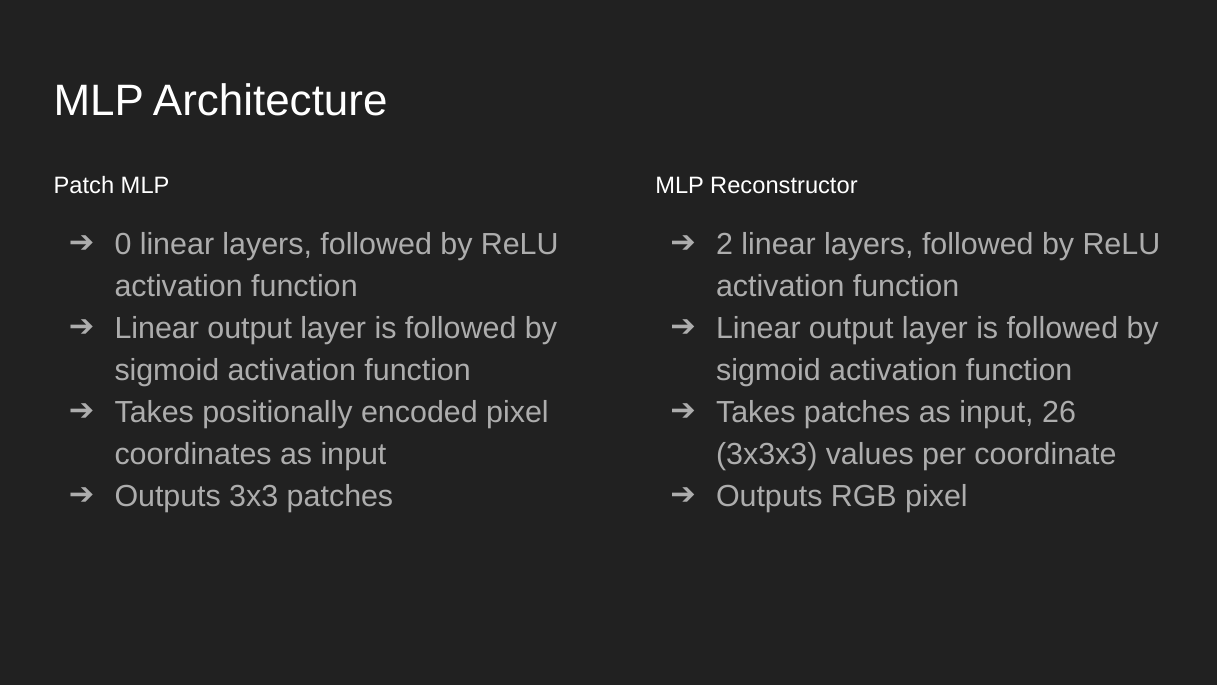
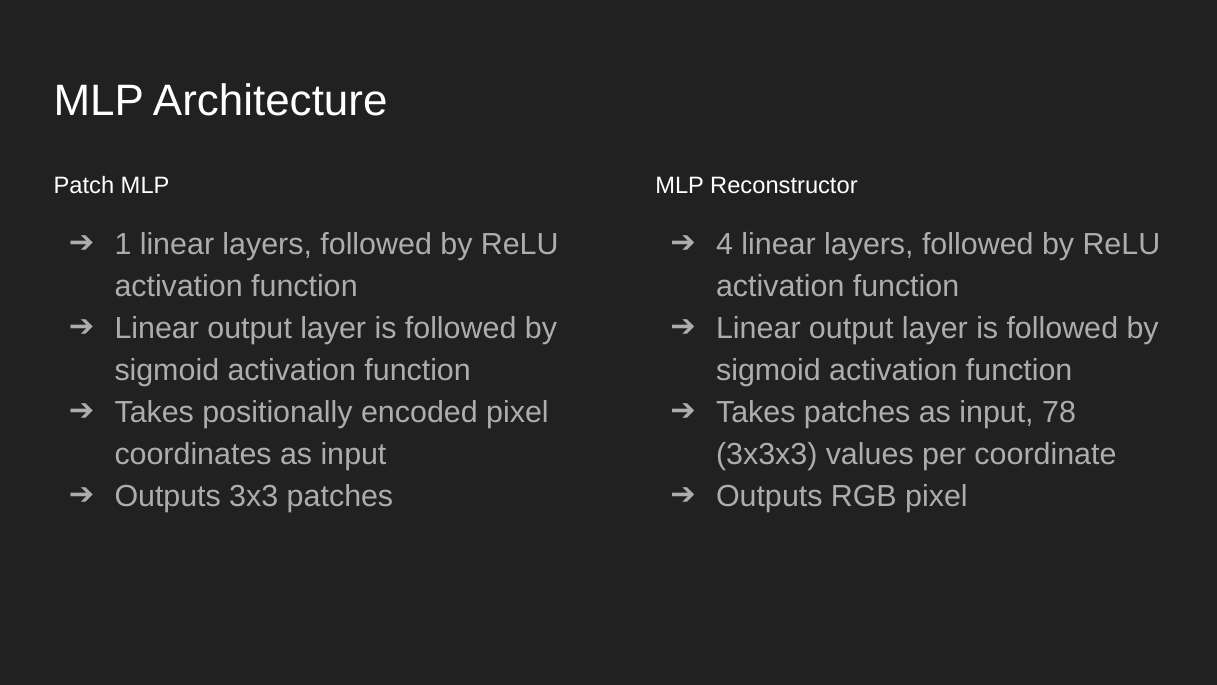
0: 0 -> 1
2: 2 -> 4
26: 26 -> 78
